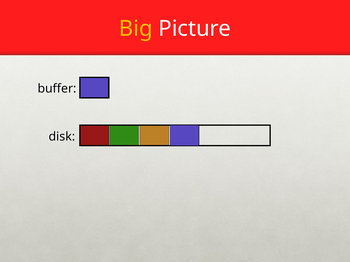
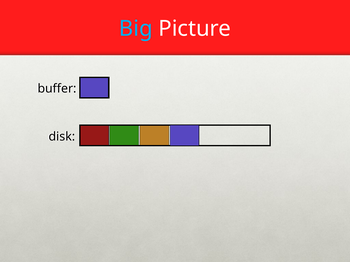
Big colour: yellow -> light blue
